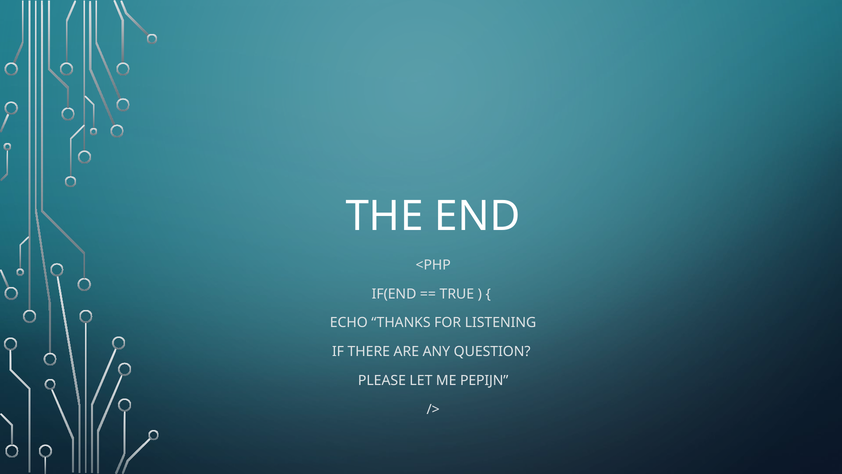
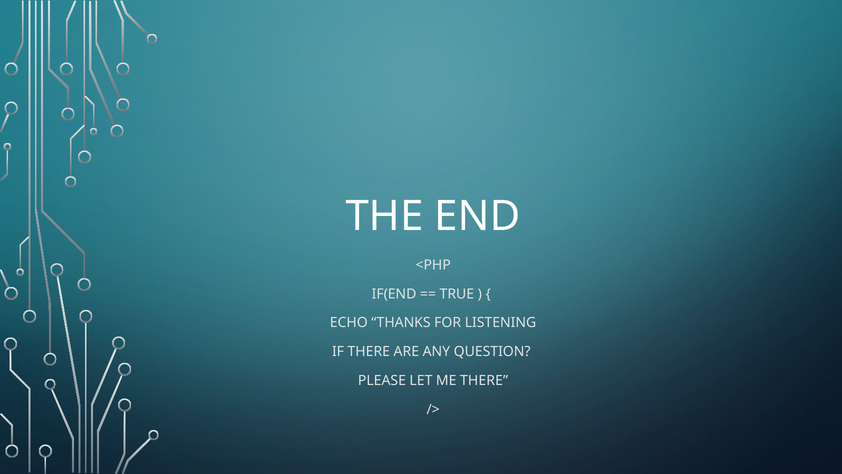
ME PEPIJN: PEPIJN -> THERE
